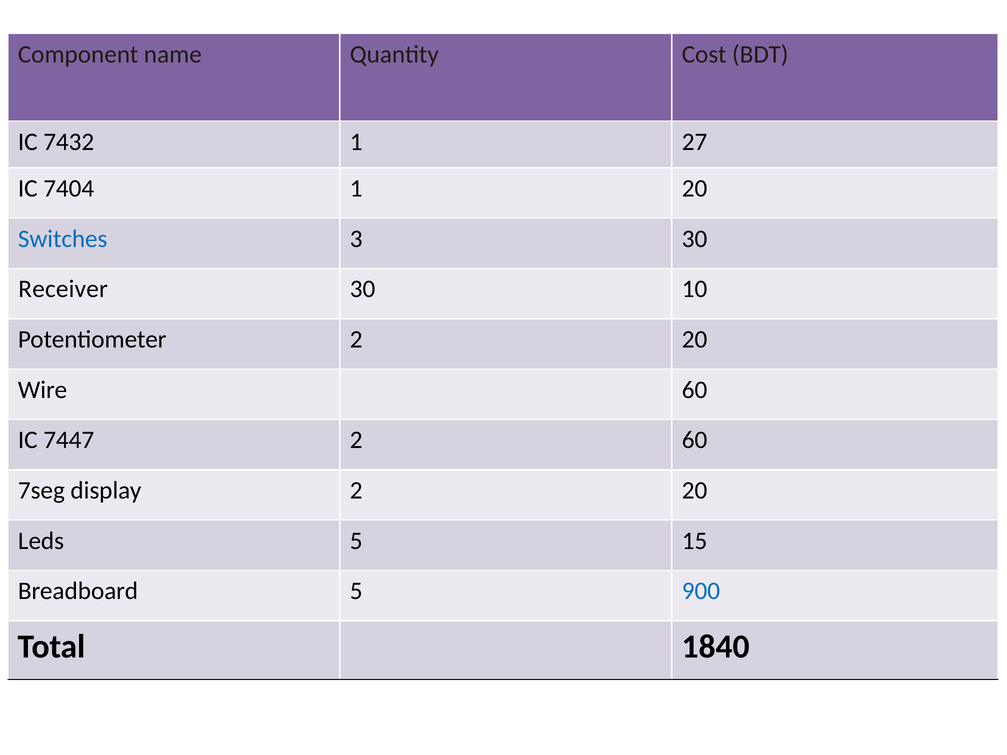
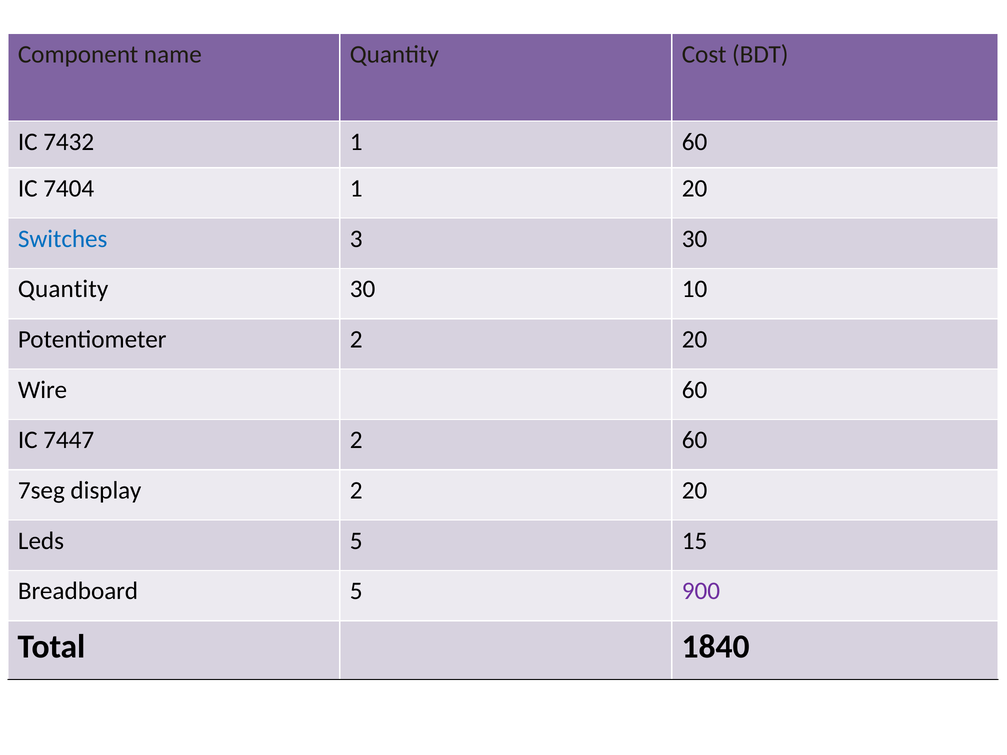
1 27: 27 -> 60
Receiver at (63, 289): Receiver -> Quantity
900 colour: blue -> purple
